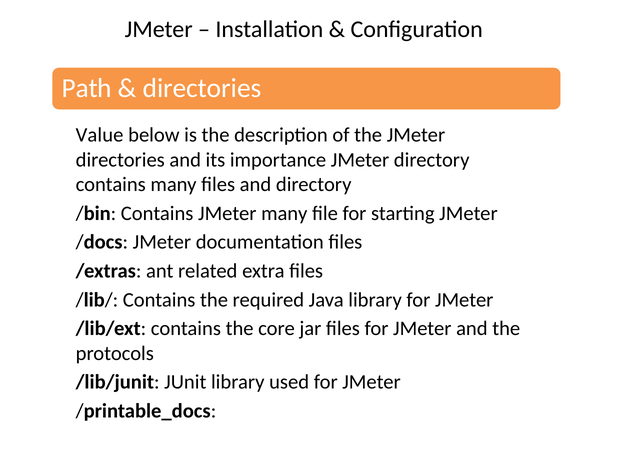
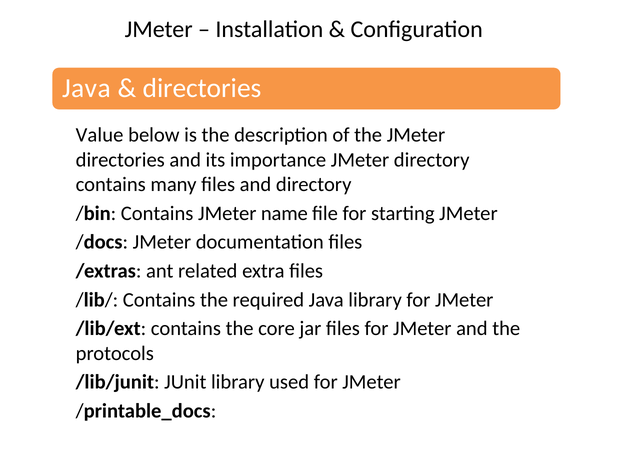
Path at (87, 88): Path -> Java
JMeter many: many -> name
